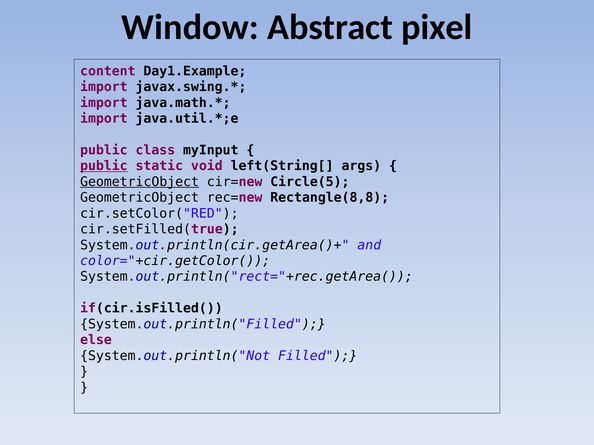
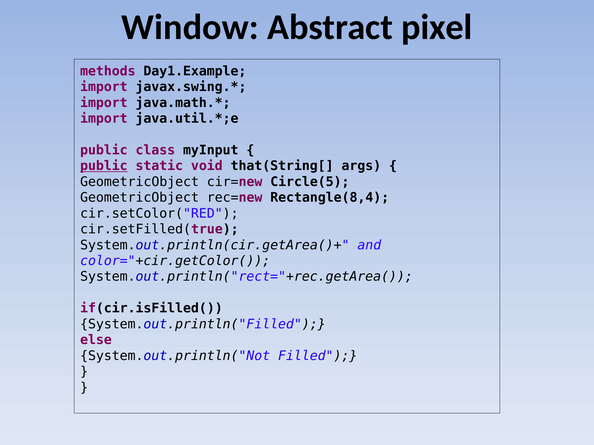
content: content -> methods
left(String[: left(String[ -> that(String[
GeometricObject at (140, 182) underline: present -> none
Rectangle(8,8: Rectangle(8,8 -> Rectangle(8,4
